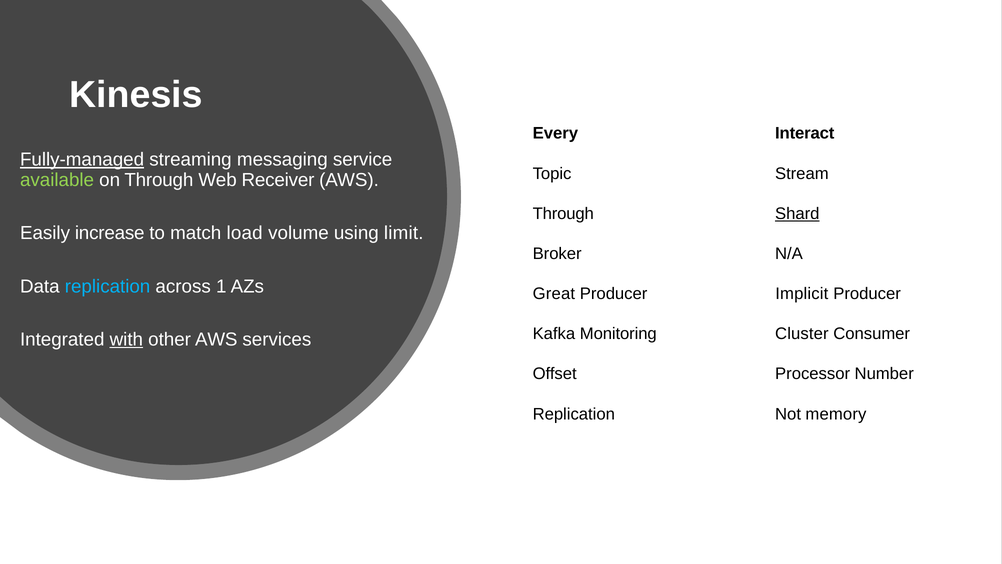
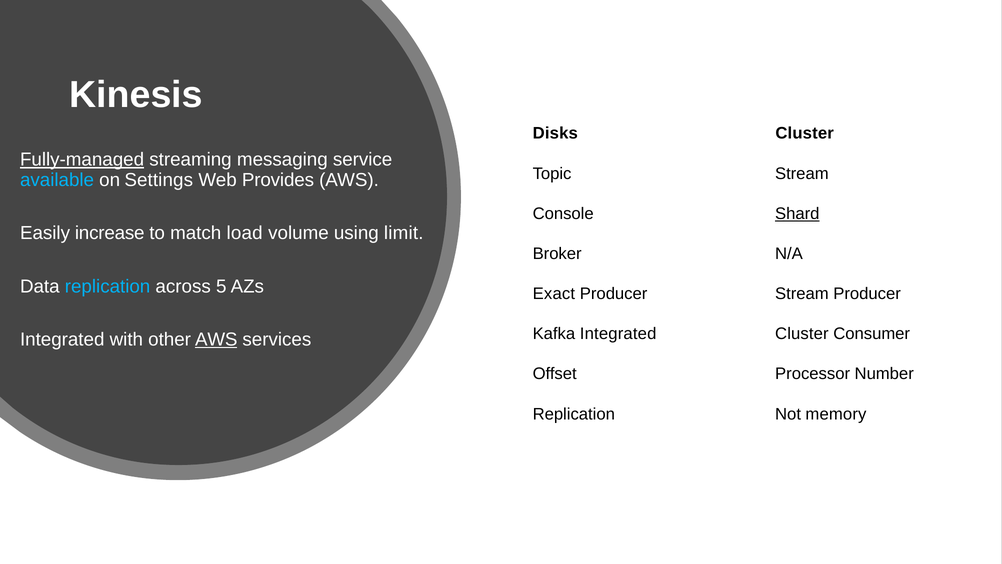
Every: Every -> Disks
Interact at (805, 133): Interact -> Cluster
available colour: light green -> light blue
on Through: Through -> Settings
Receiver: Receiver -> Provides
Through at (563, 213): Through -> Console
1: 1 -> 5
Great: Great -> Exact
Implicit at (802, 294): Implicit -> Stream
Kafka Monitoring: Monitoring -> Integrated
with underline: present -> none
AWS at (216, 339) underline: none -> present
